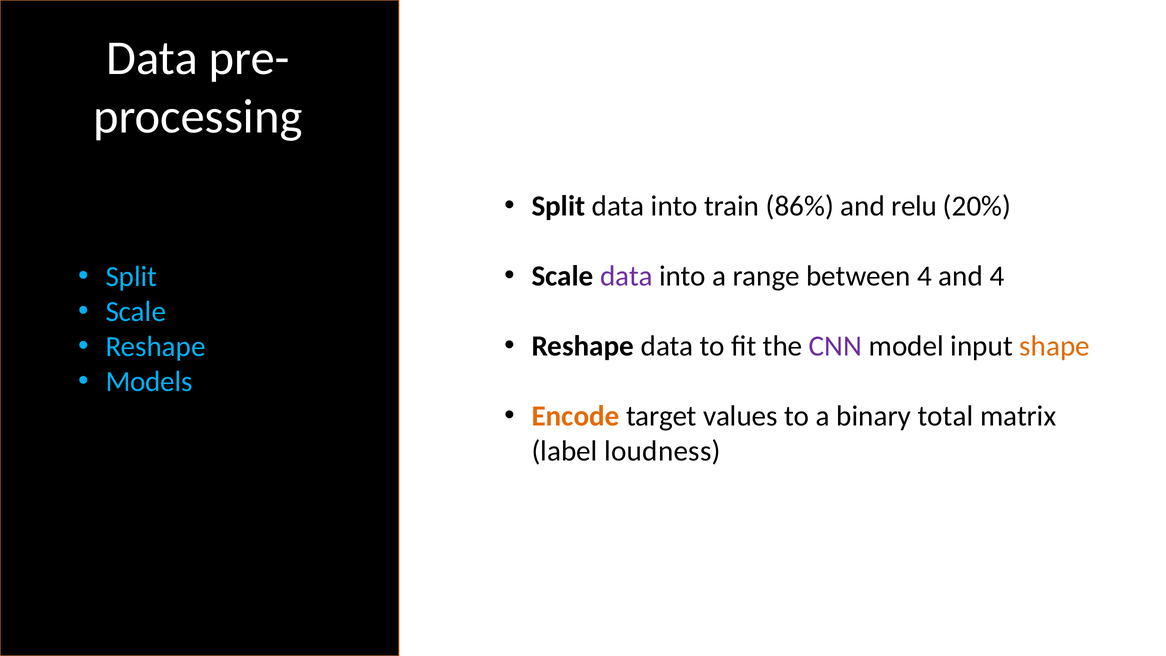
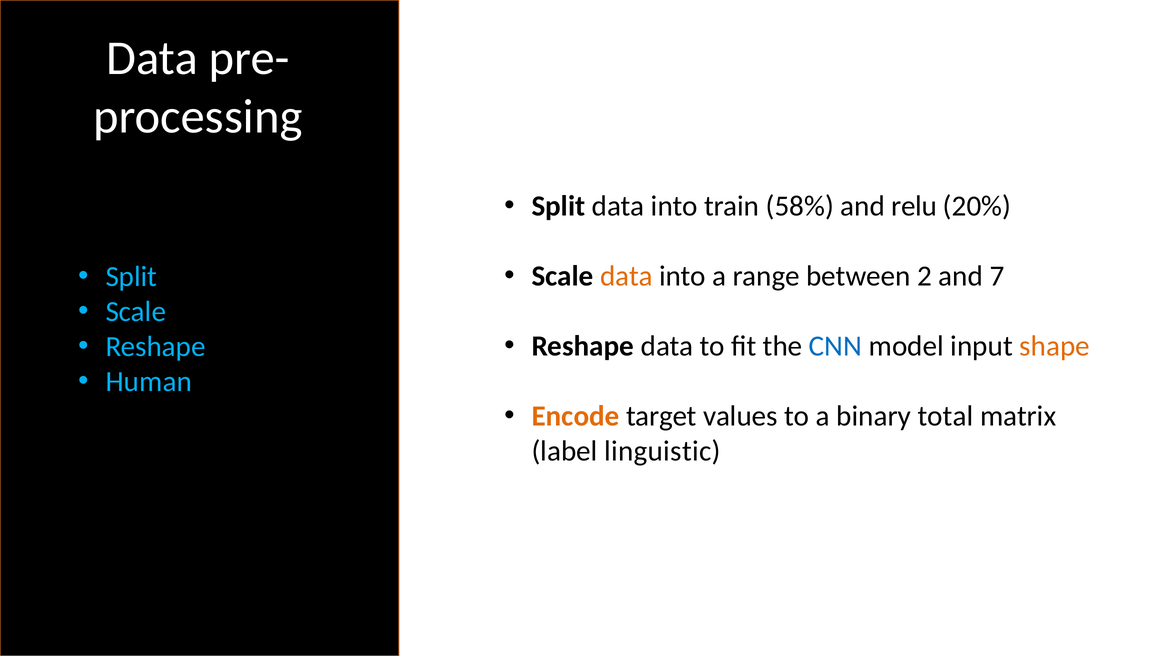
86%: 86% -> 58%
data at (626, 276) colour: purple -> orange
between 4: 4 -> 2
and 4: 4 -> 7
CNN colour: purple -> blue
Models: Models -> Human
loudness: loudness -> linguistic
